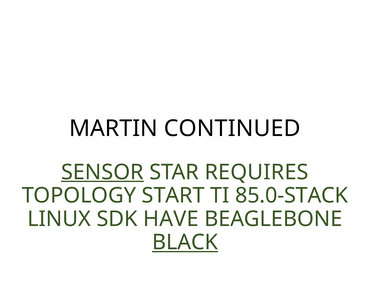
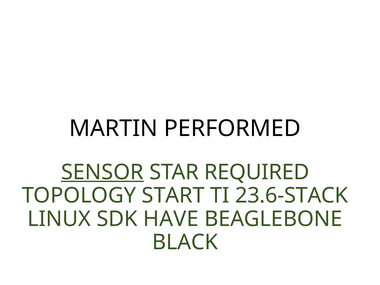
CONTINUED: CONTINUED -> PERFORMED
REQUIRES: REQUIRES -> REQUIRED
85.0-STACK: 85.0-STACK -> 23.6-STACK
BLACK underline: present -> none
